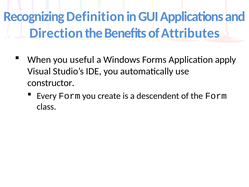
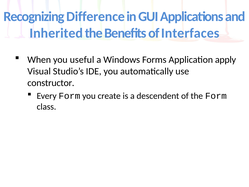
Definition: Definition -> Difference
Direction: Direction -> Inherited
Attributes: Attributes -> Interfaces
